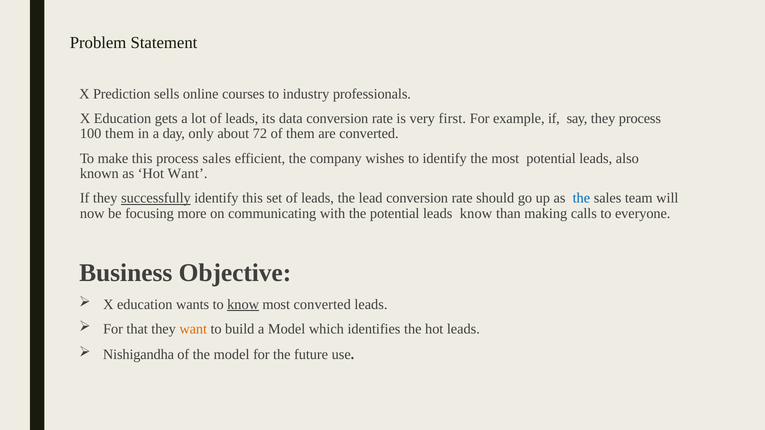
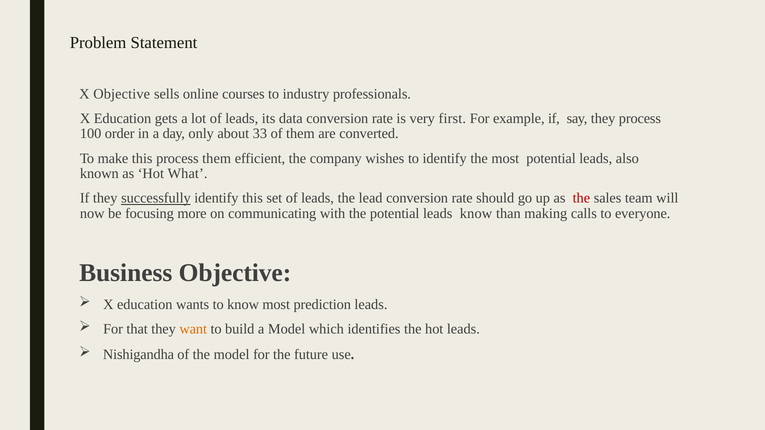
X Prediction: Prediction -> Objective
100 them: them -> order
72: 72 -> 33
process sales: sales -> them
Hot Want: Want -> What
the at (581, 198) colour: blue -> red
know at (243, 305) underline: present -> none
most converted: converted -> prediction
